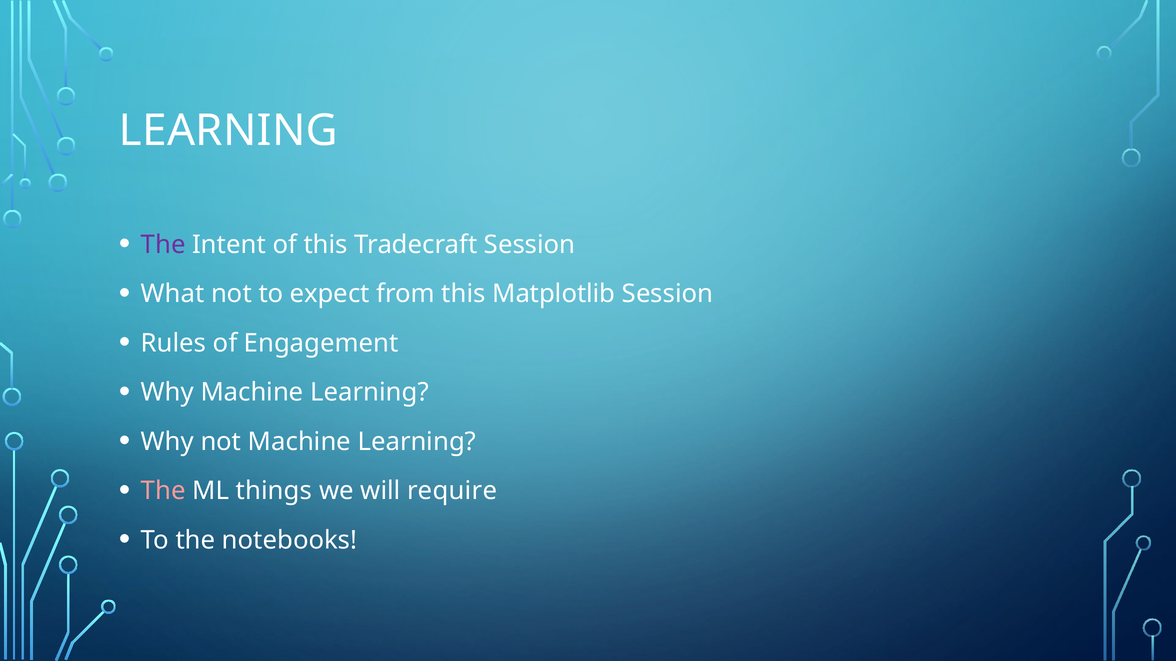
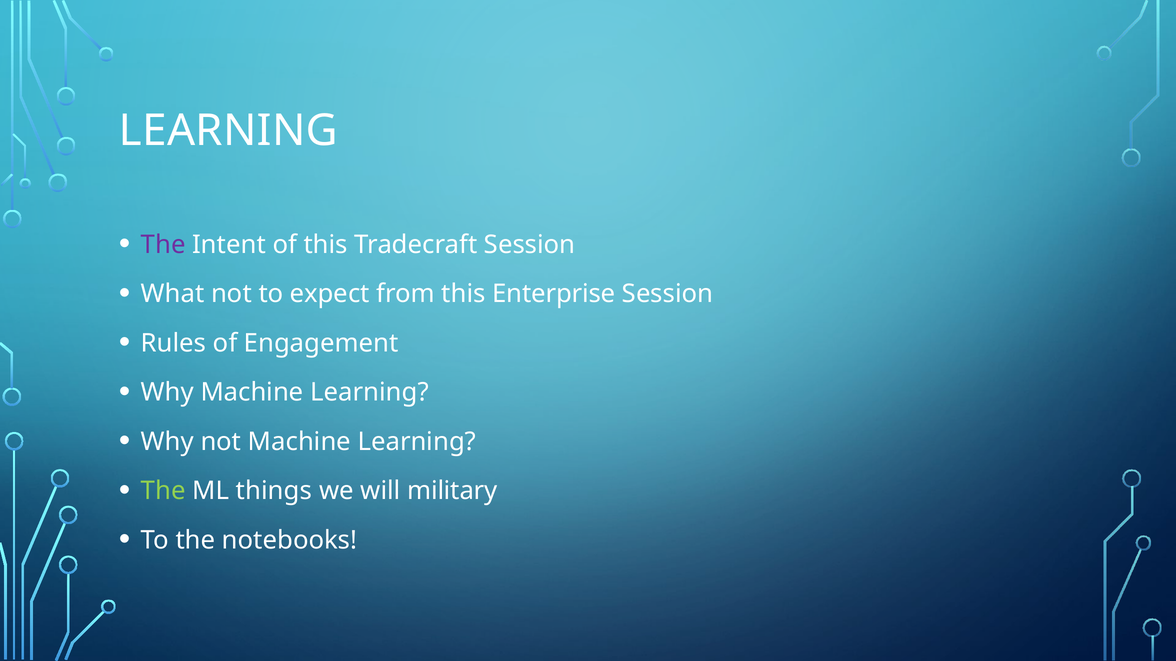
Matplotlib: Matplotlib -> Enterprise
The at (163, 491) colour: pink -> light green
require: require -> military
